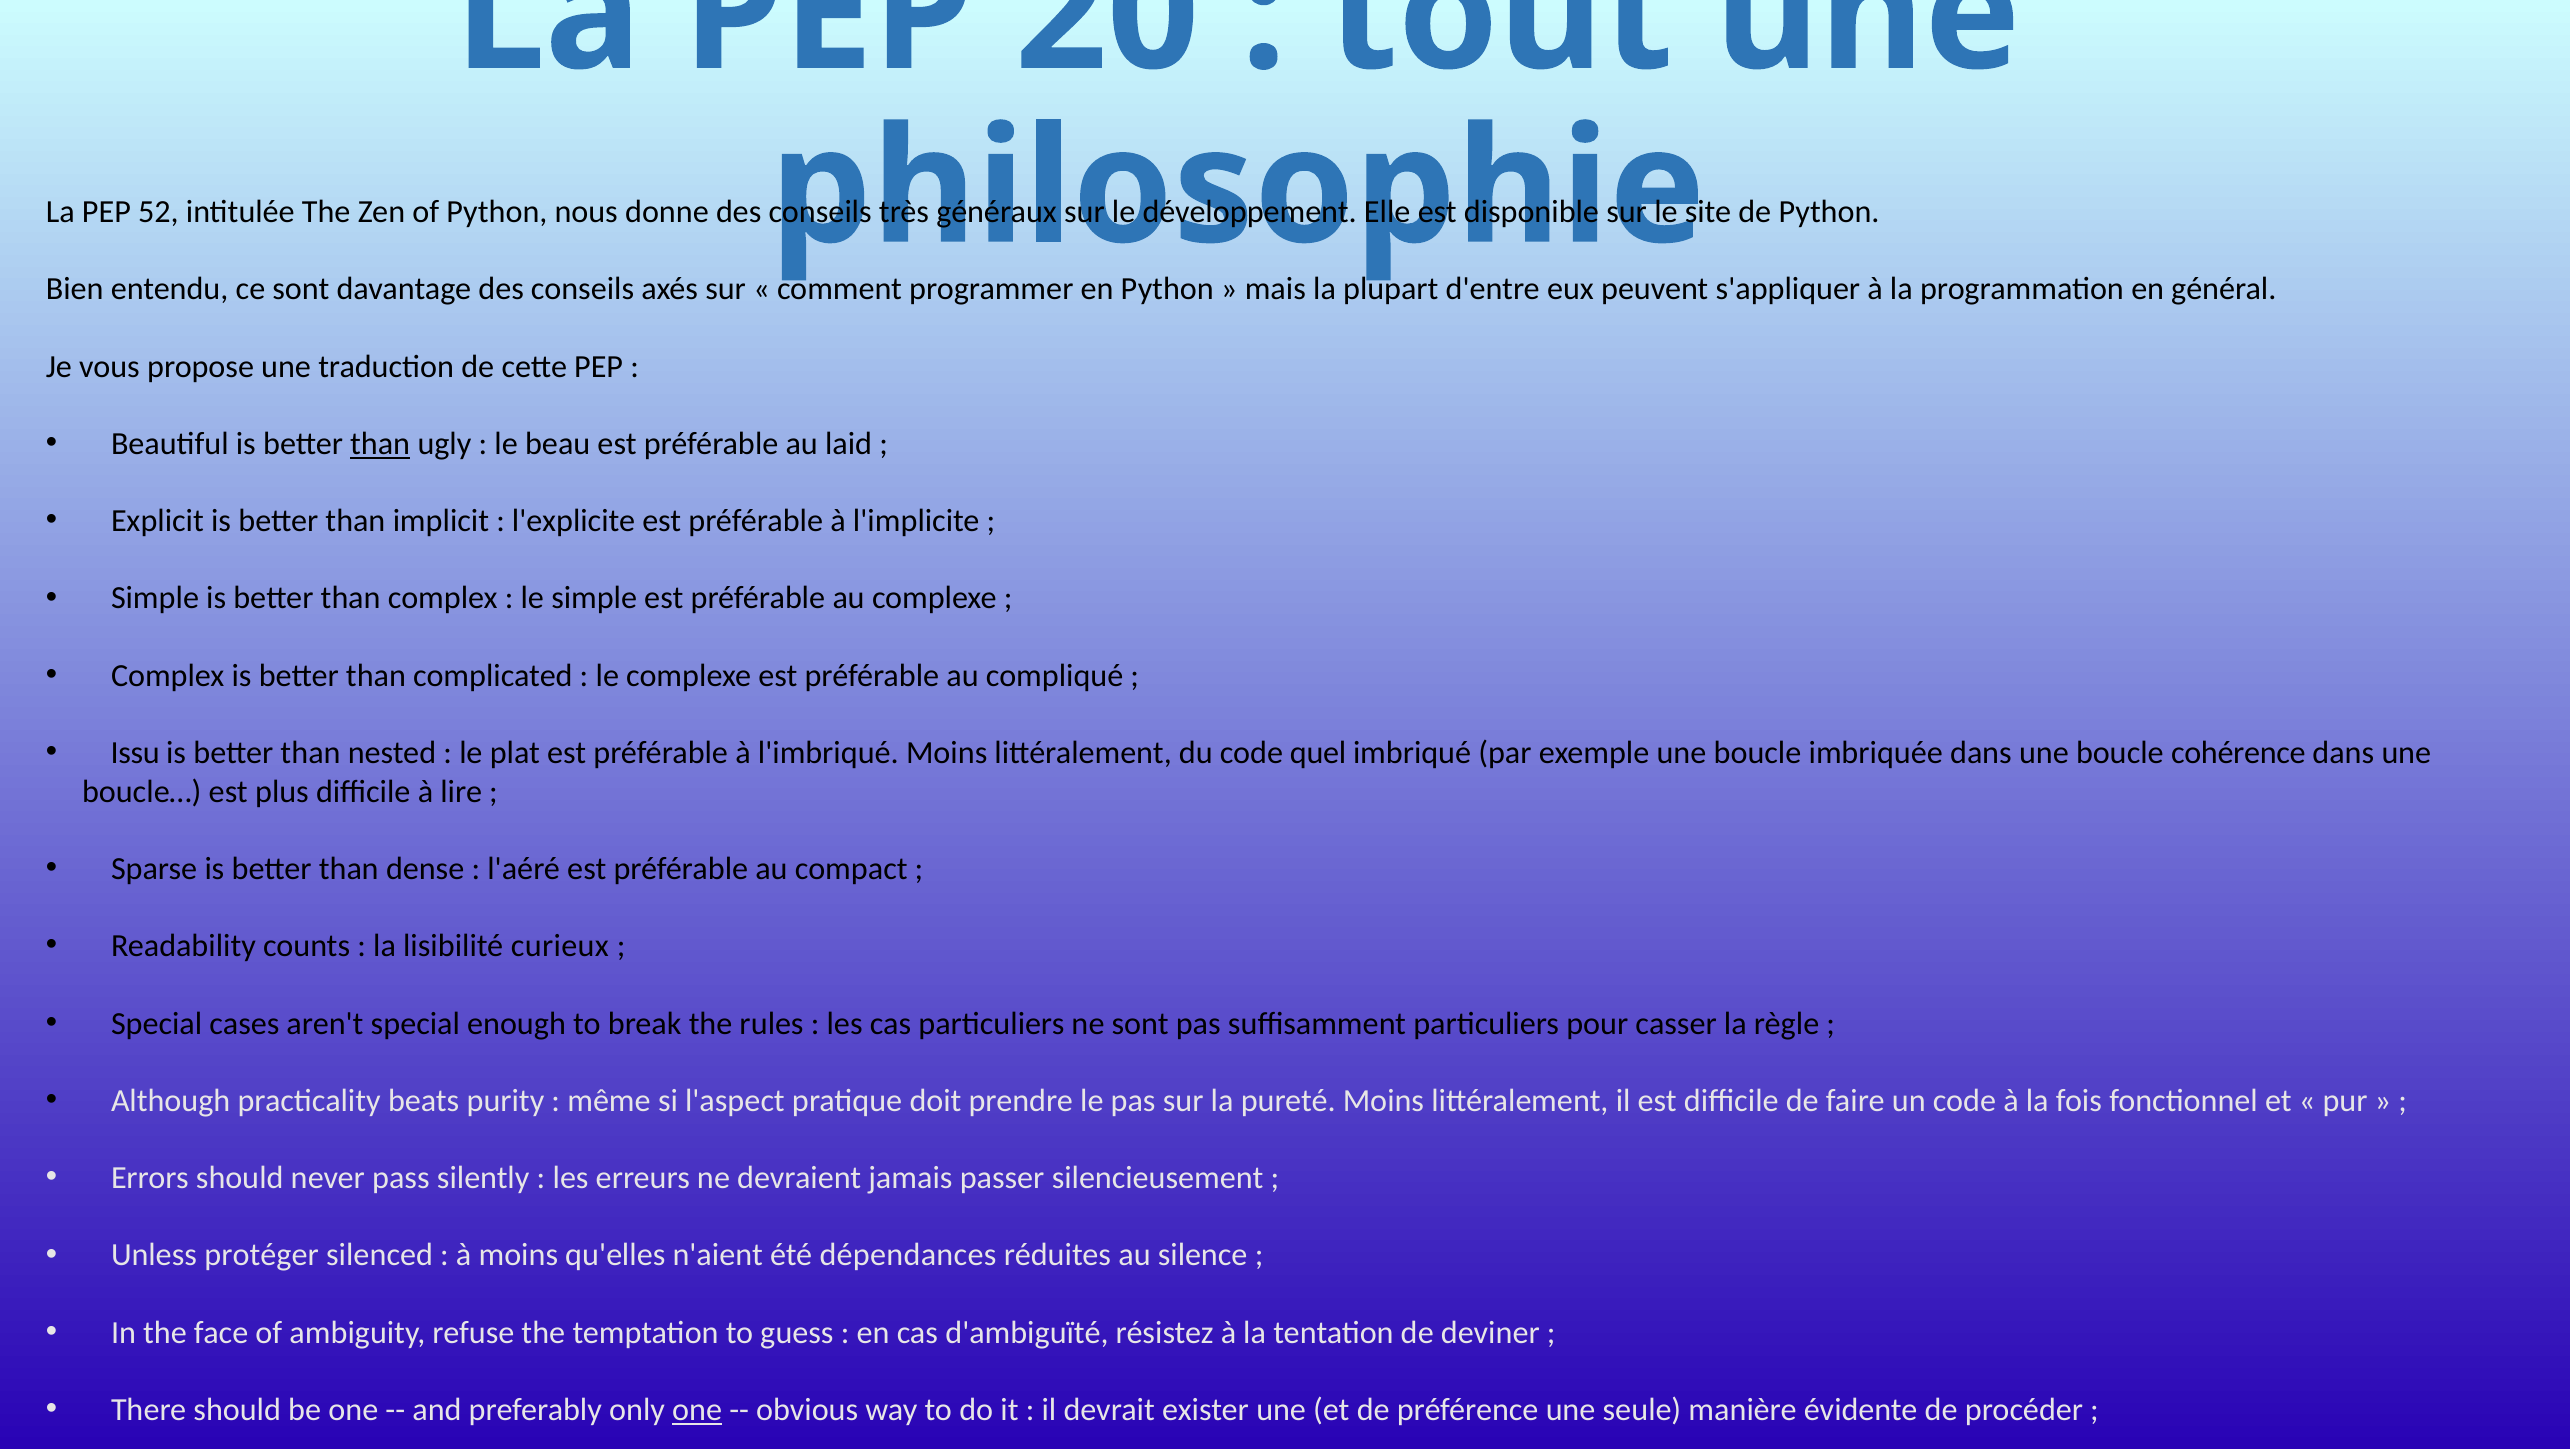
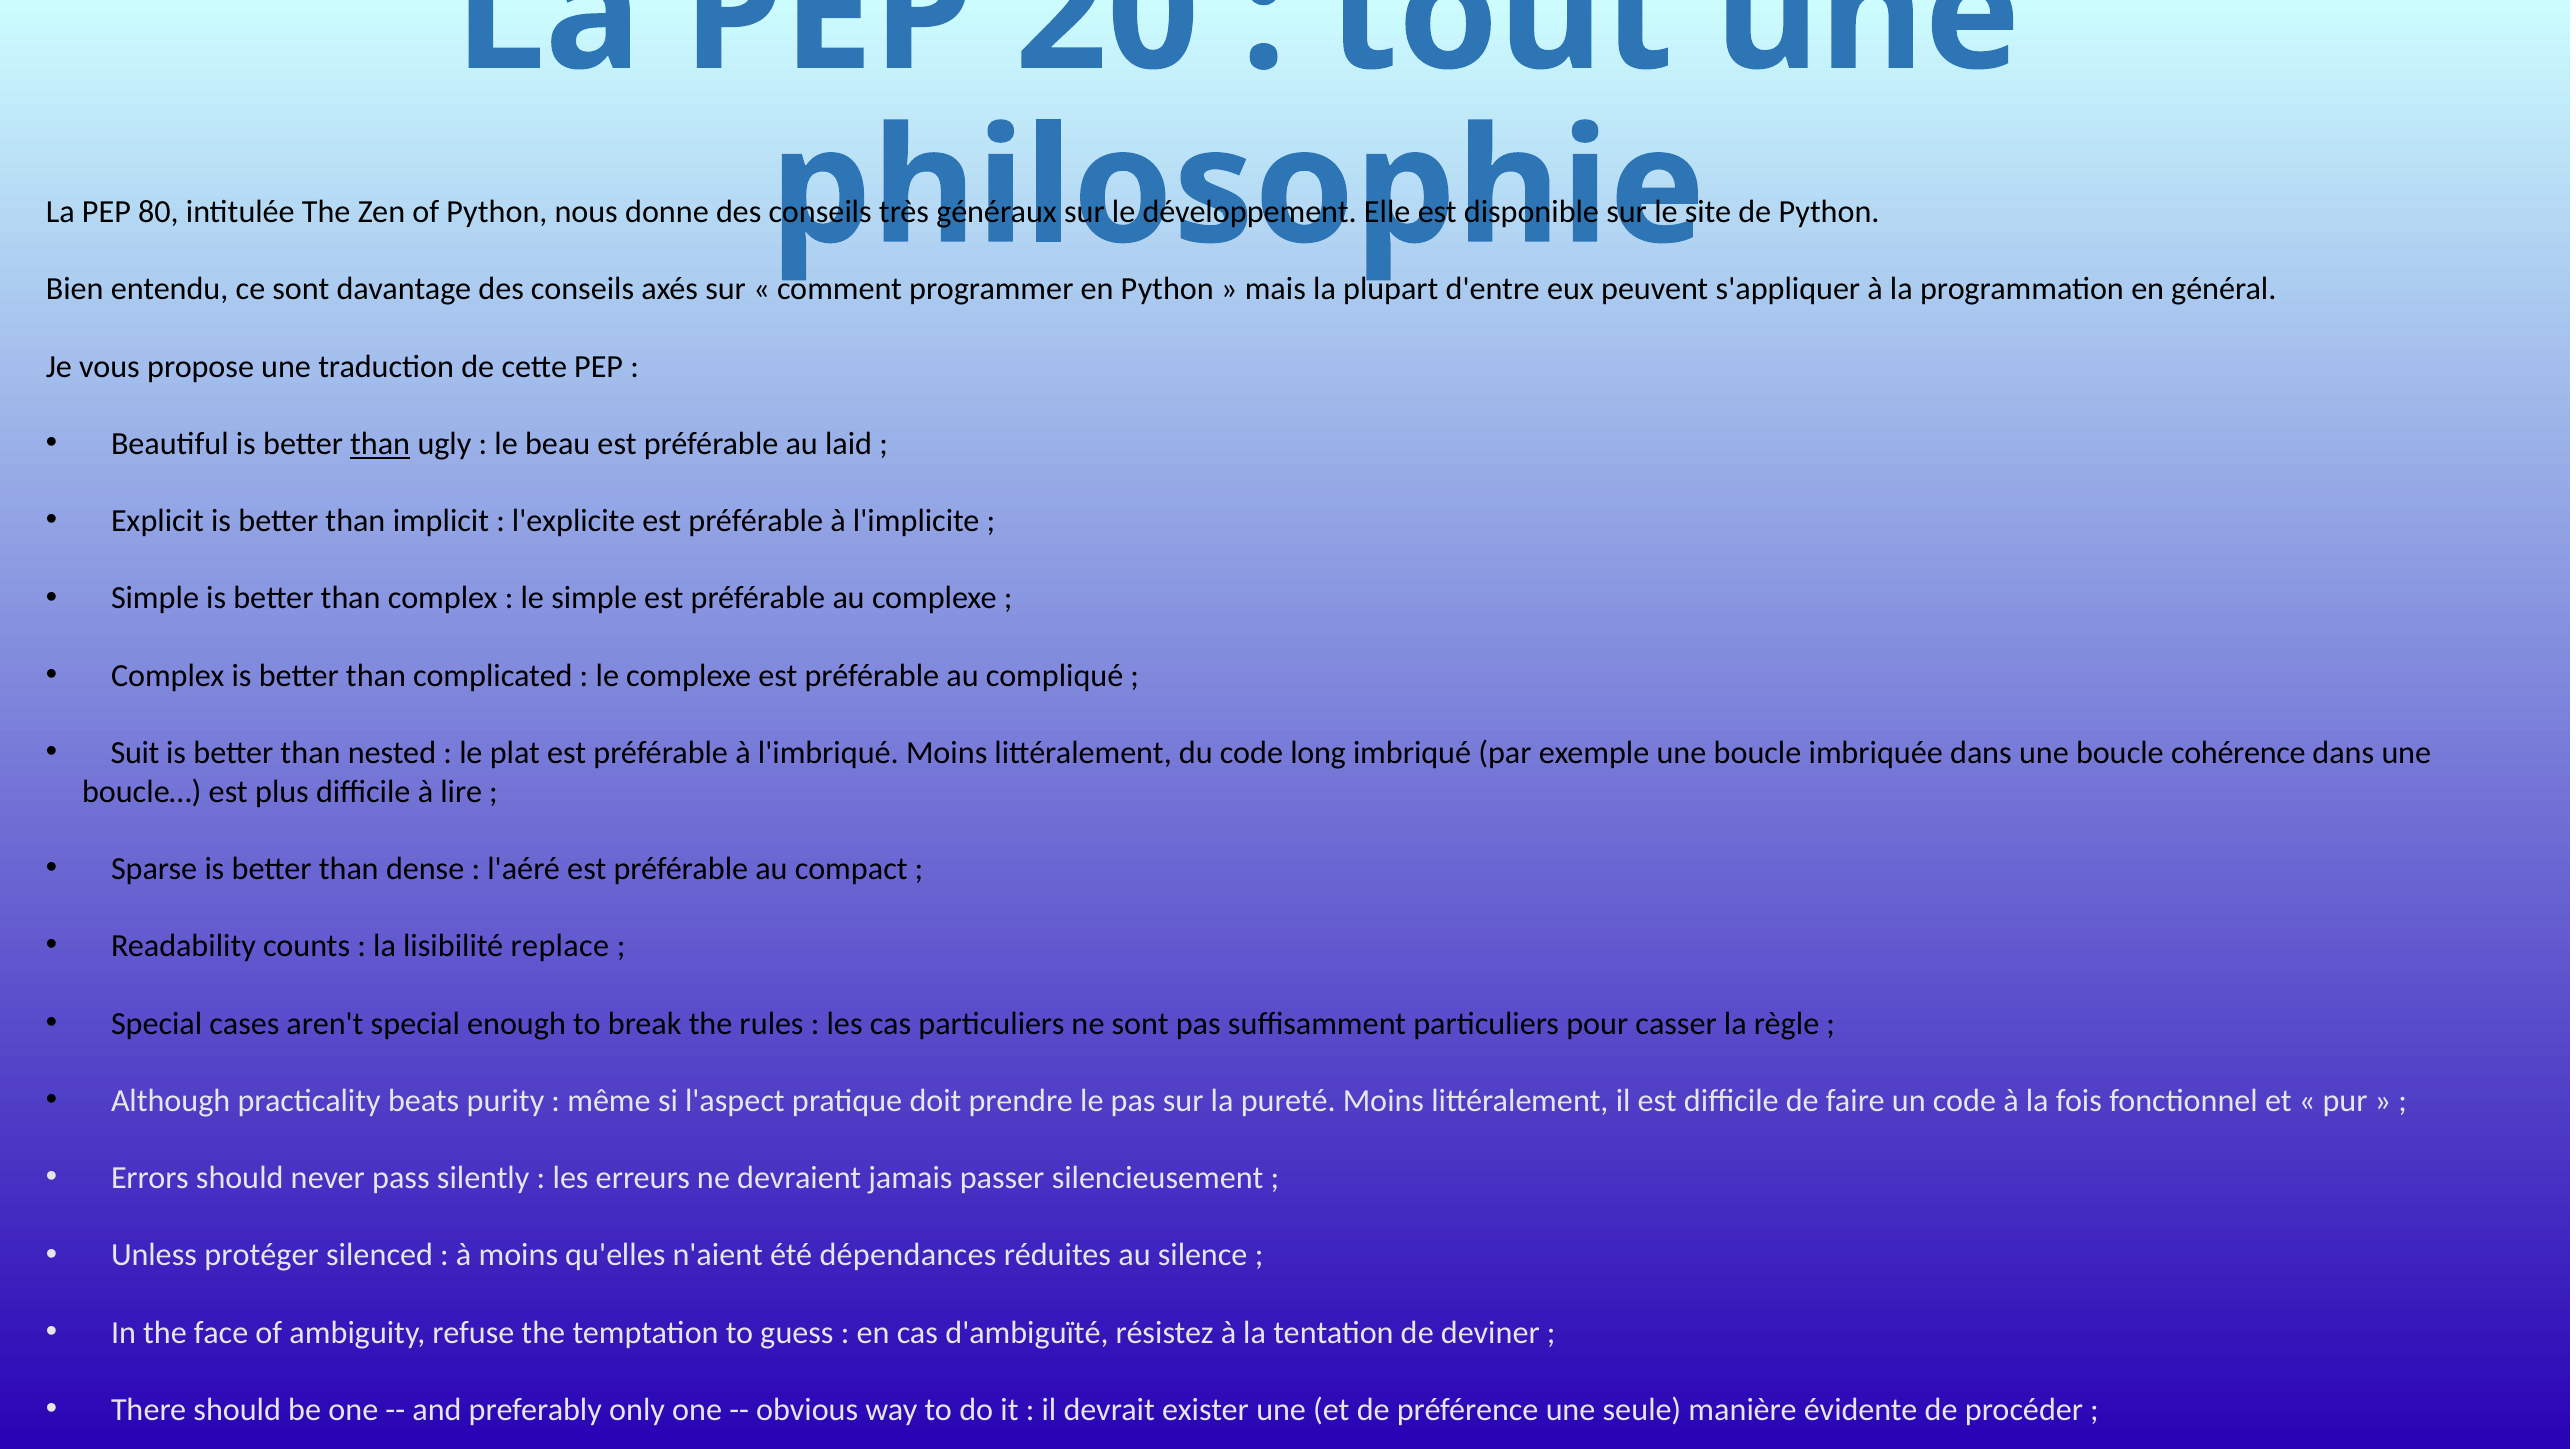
52: 52 -> 80
Issu: Issu -> Suit
quel: quel -> long
curieux: curieux -> replace
one at (697, 1410) underline: present -> none
